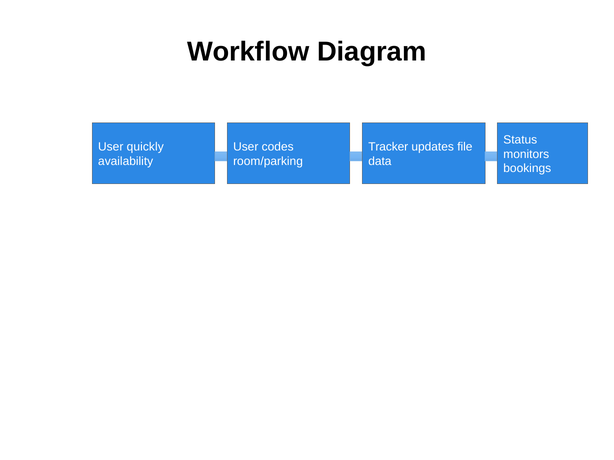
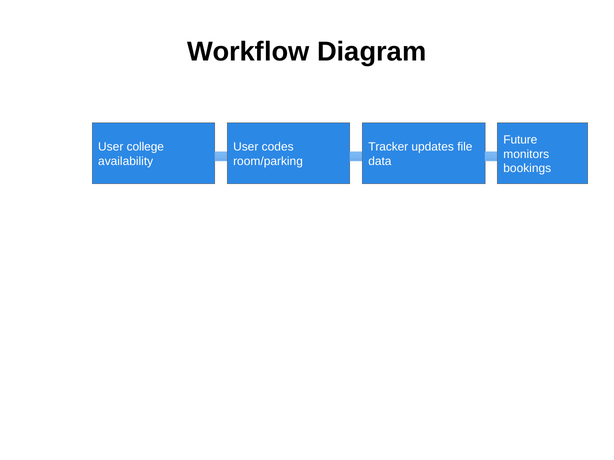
Status: Status -> Future
quickly: quickly -> college
